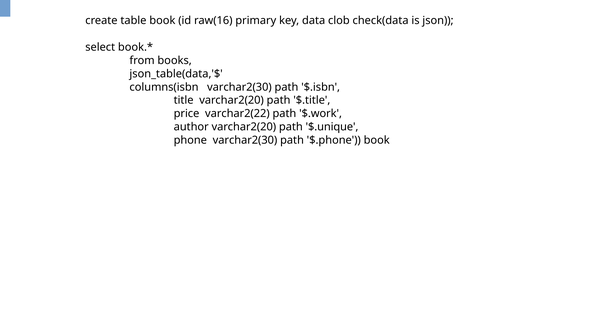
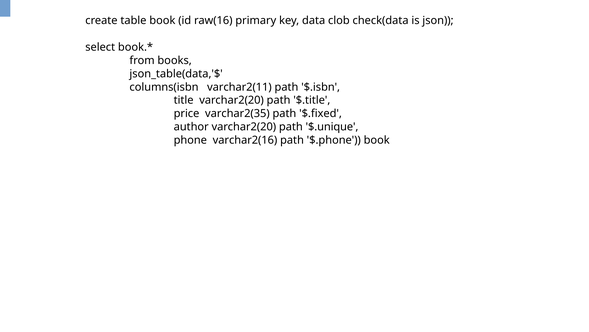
columns(isbn varchar2(30: varchar2(30 -> varchar2(11
varchar2(22: varchar2(22 -> varchar2(35
$.work: $.work -> $.fixed
phone varchar2(30: varchar2(30 -> varchar2(16
